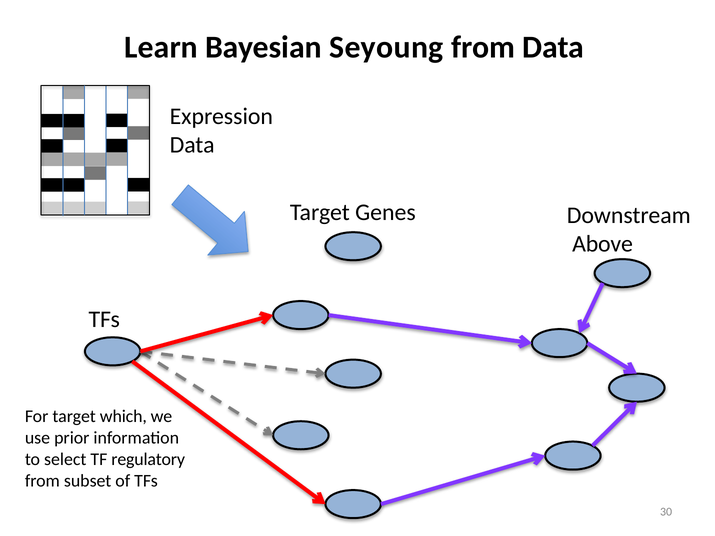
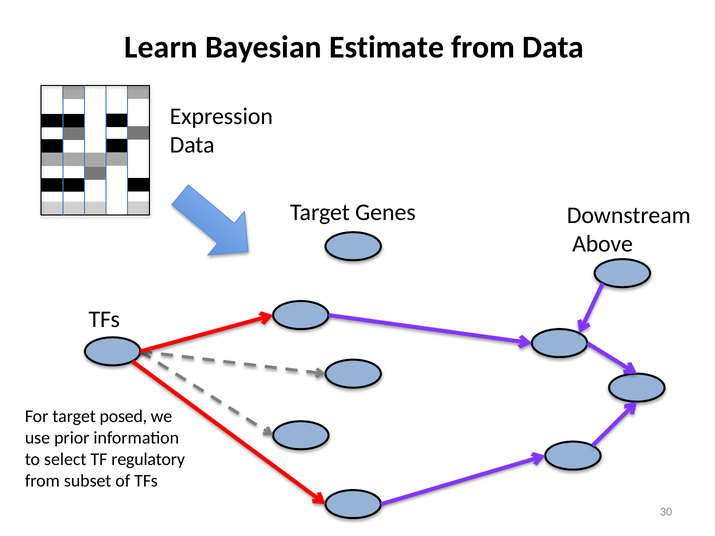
Seyoung: Seyoung -> Estimate
which: which -> posed
